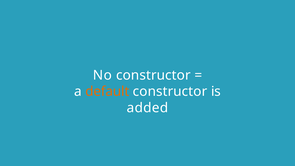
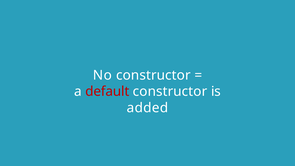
default colour: orange -> red
